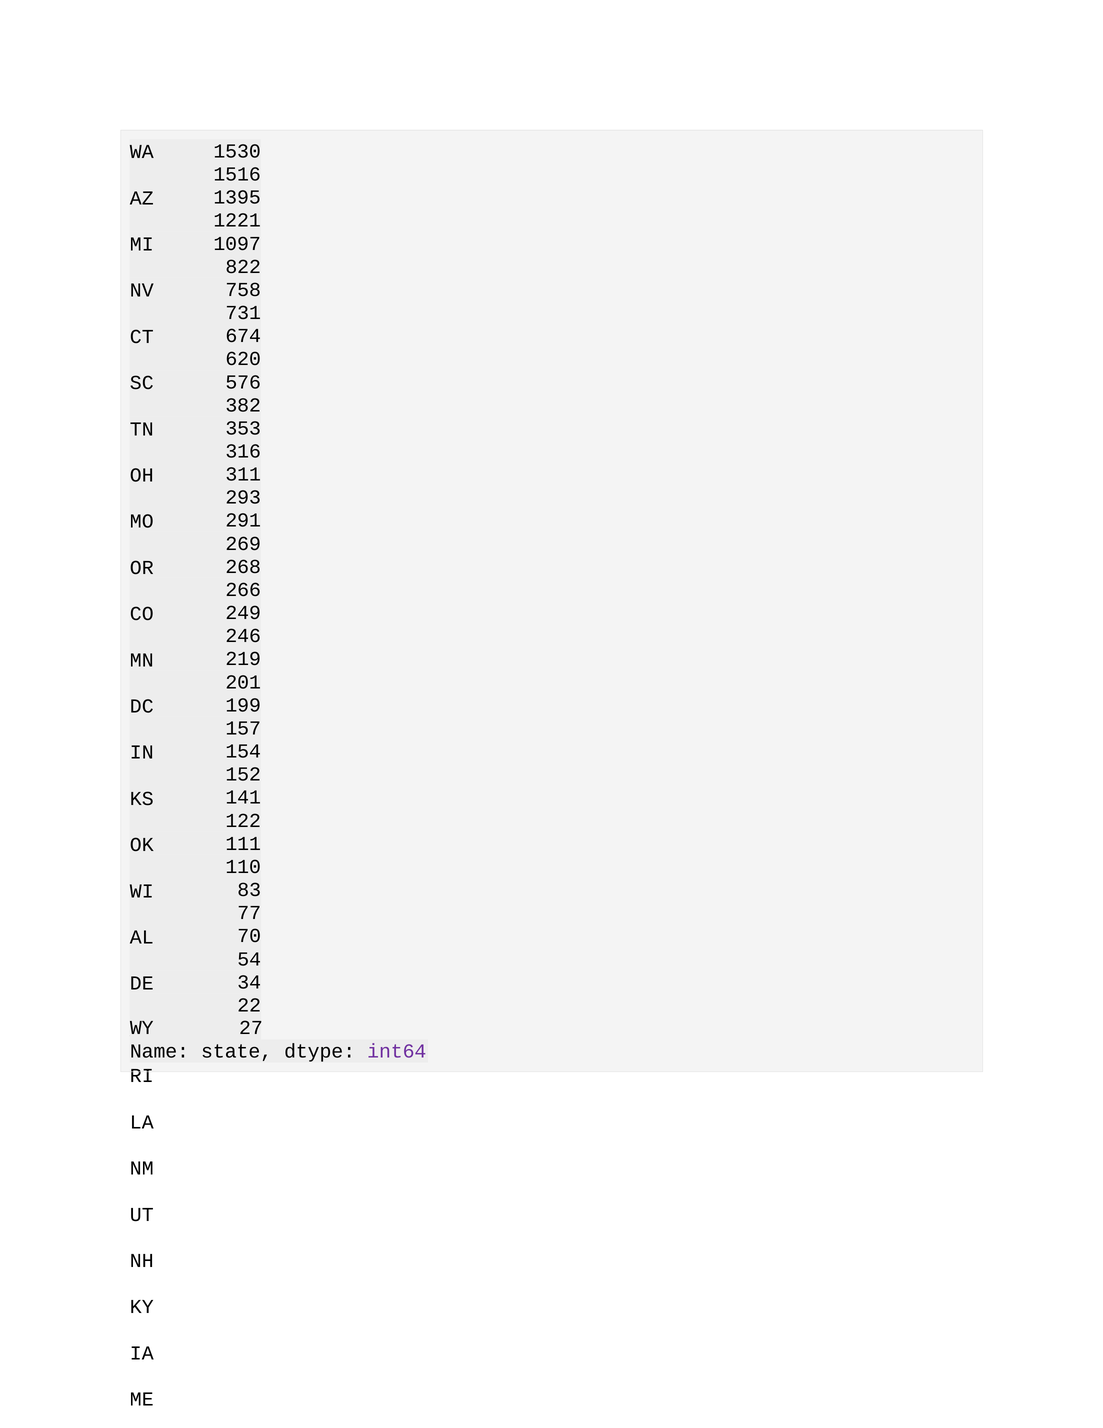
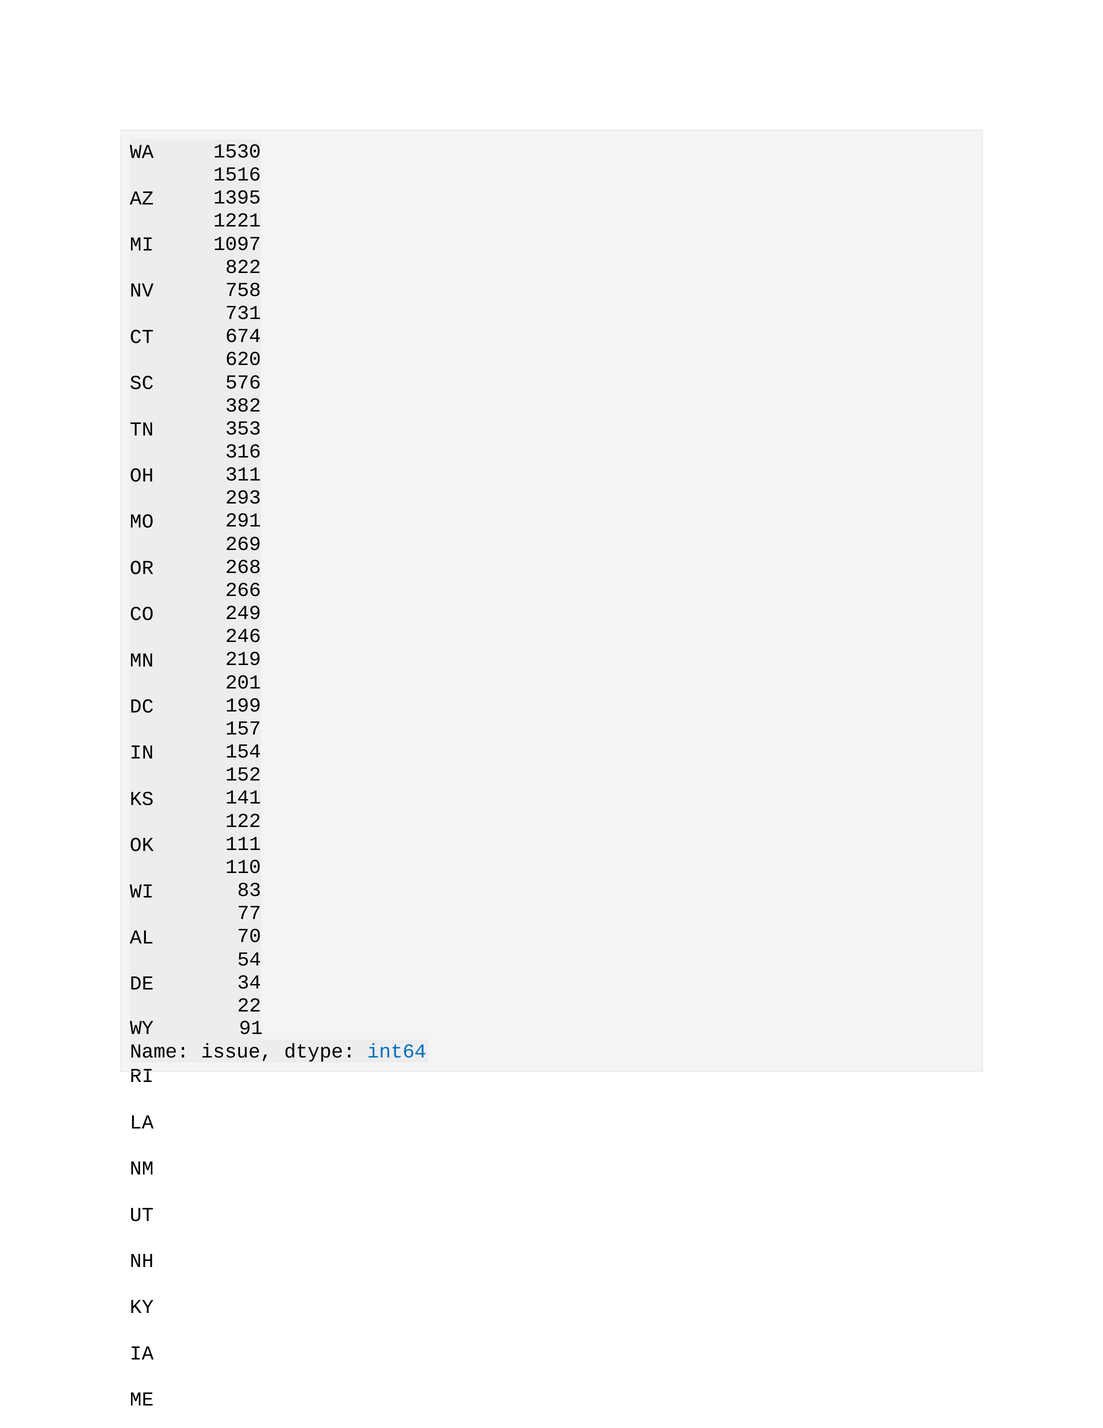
27: 27 -> 91
state: state -> issue
int64 colour: purple -> blue
